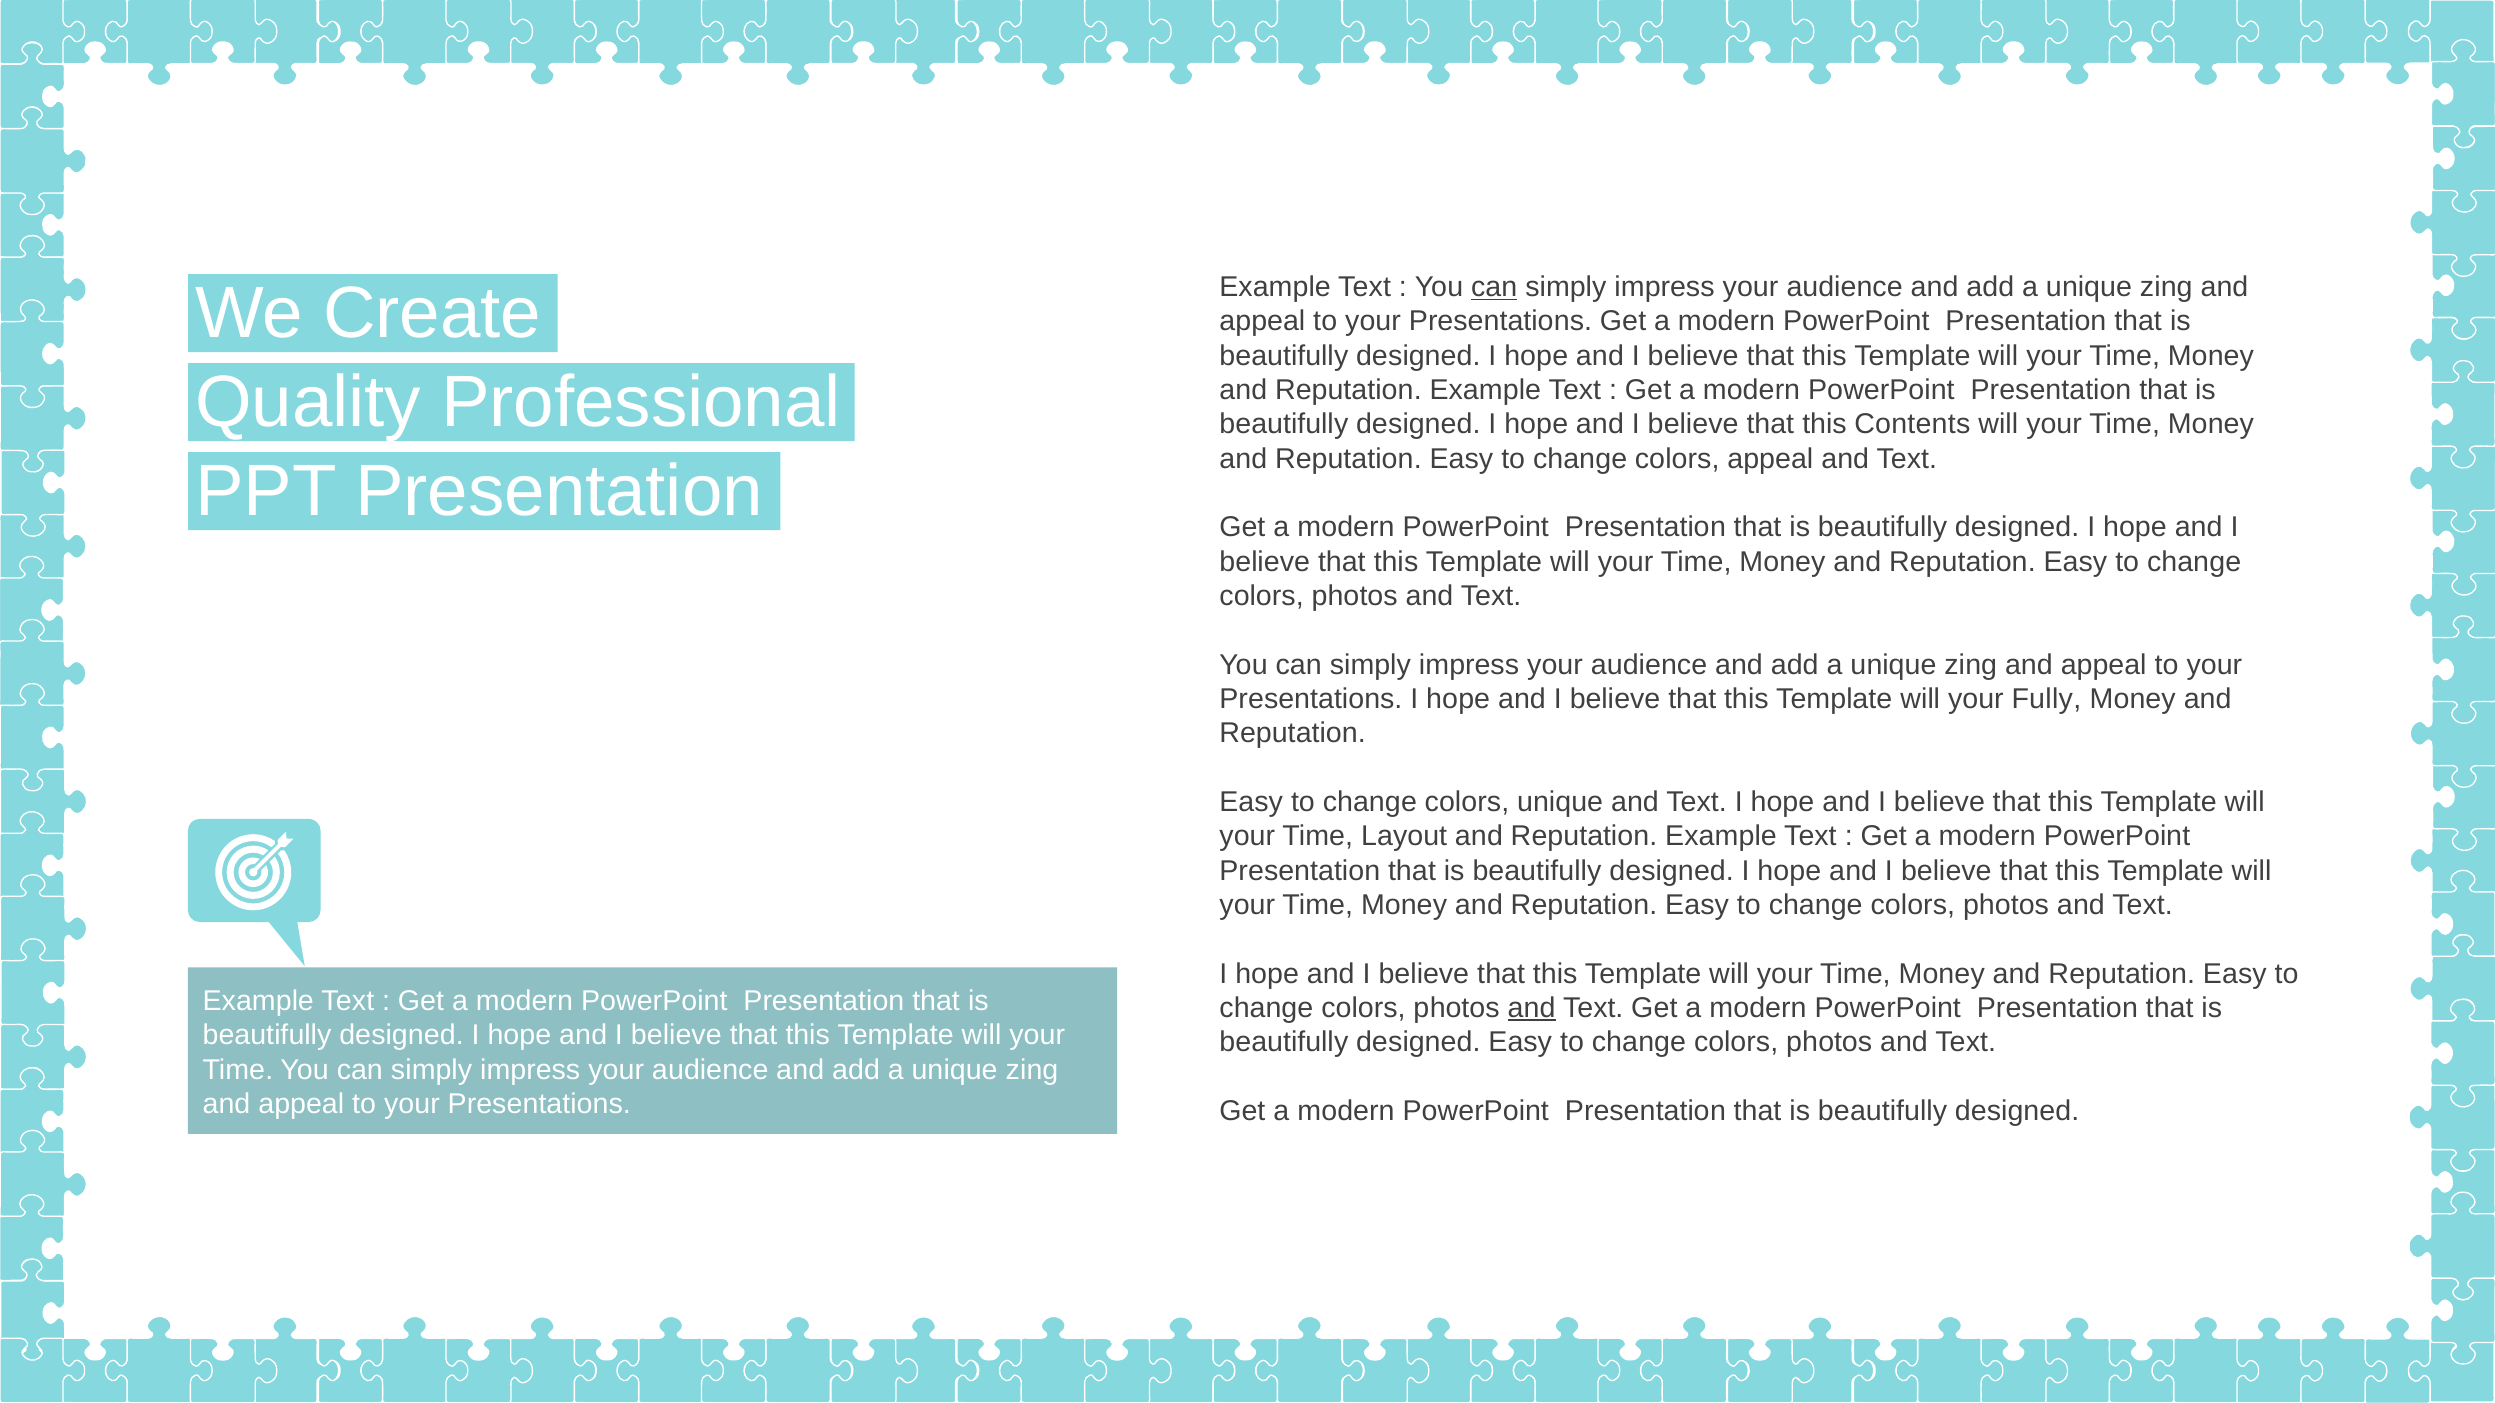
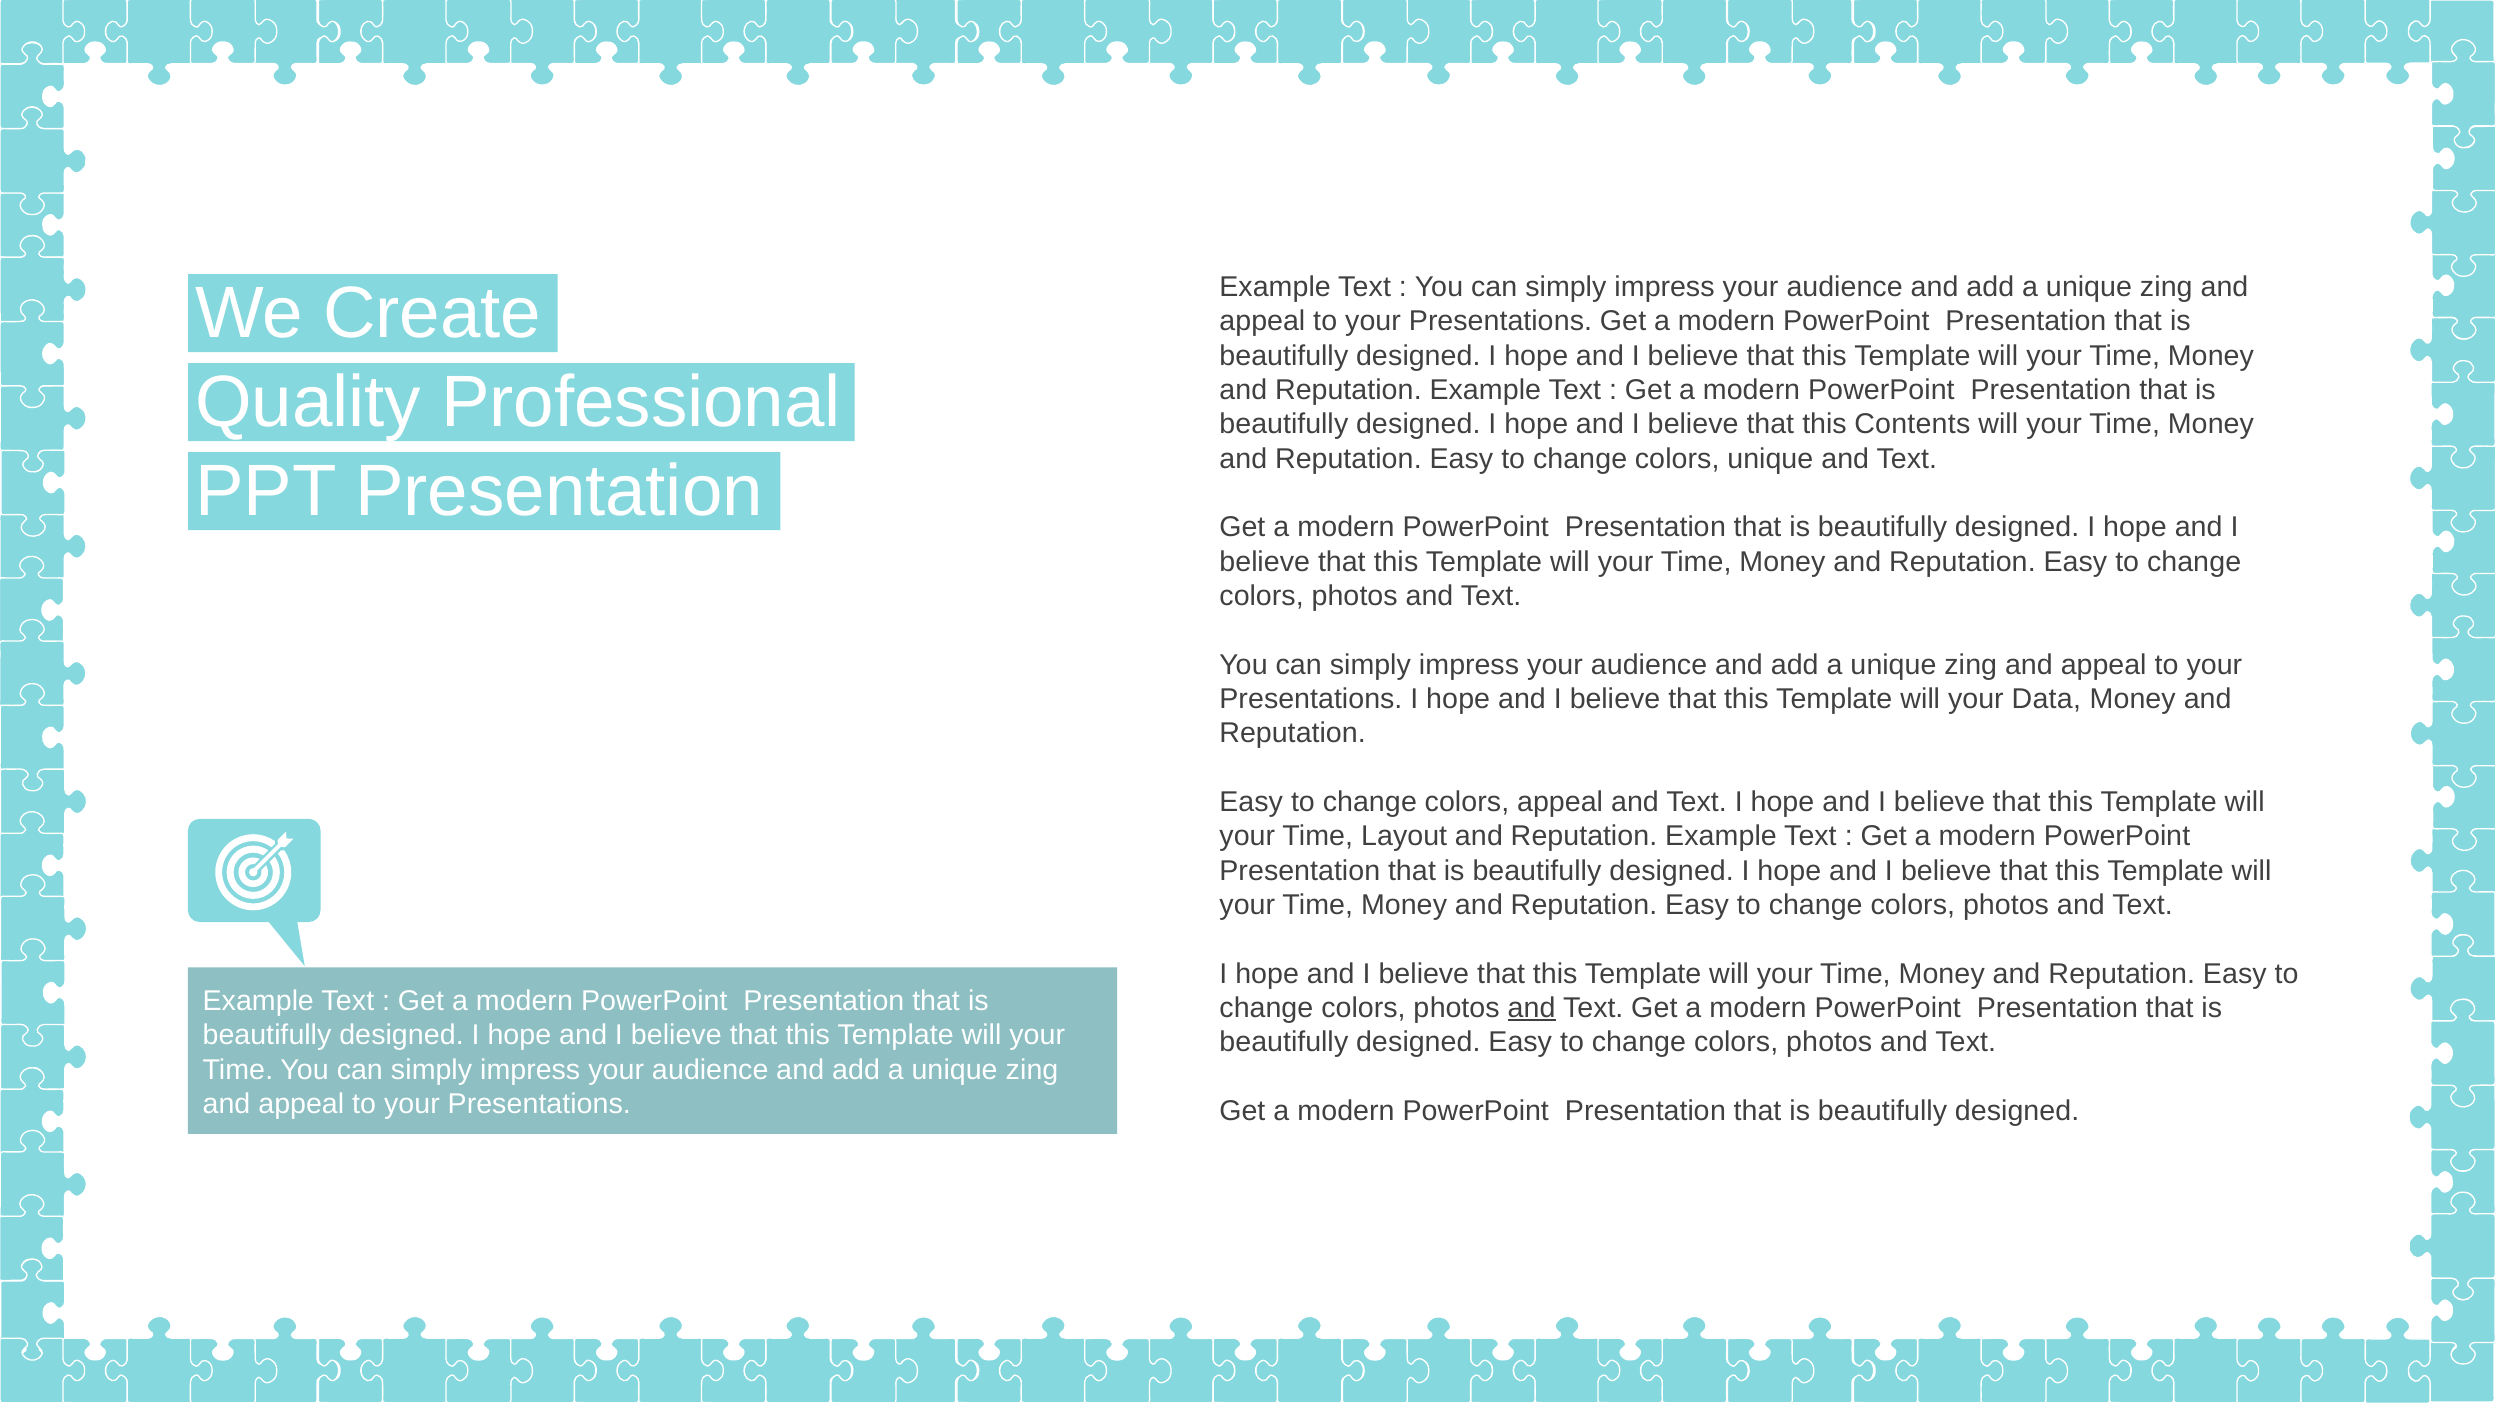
can at (1494, 287) underline: present -> none
colors appeal: appeal -> unique
Fully: Fully -> Data
colors unique: unique -> appeal
